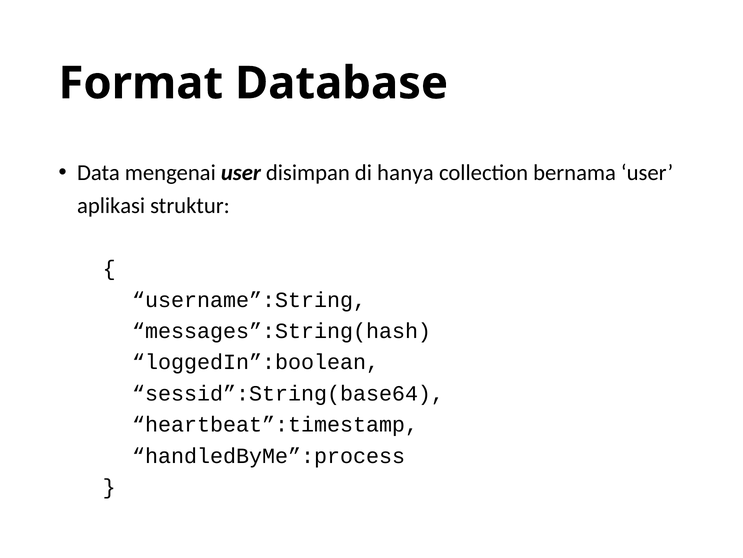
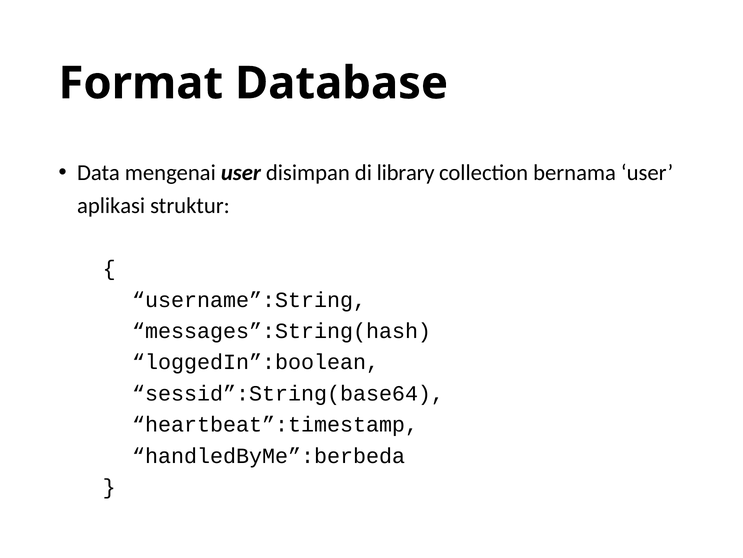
hanya: hanya -> library
handledByMe”:process: handledByMe”:process -> handledByMe”:berbeda
